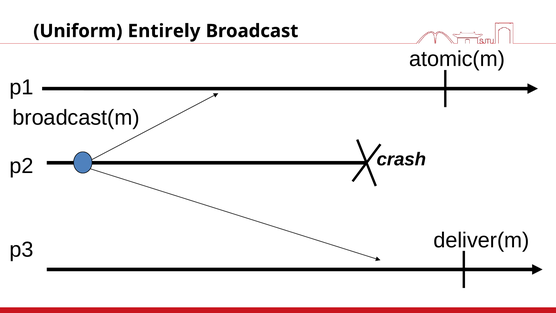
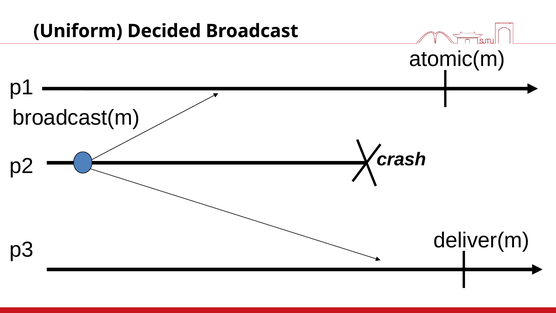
Entirely: Entirely -> Decided
